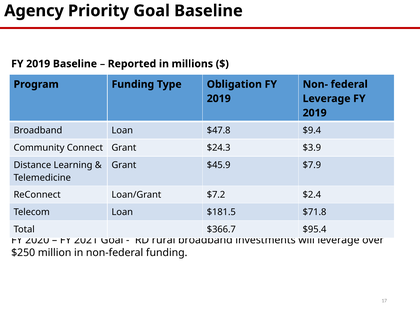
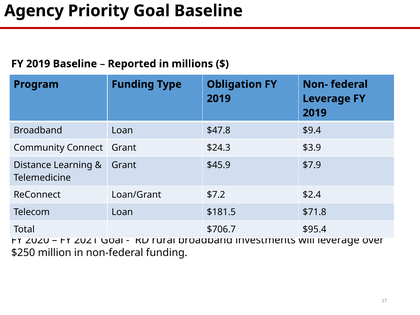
$366.7: $366.7 -> $706.7
